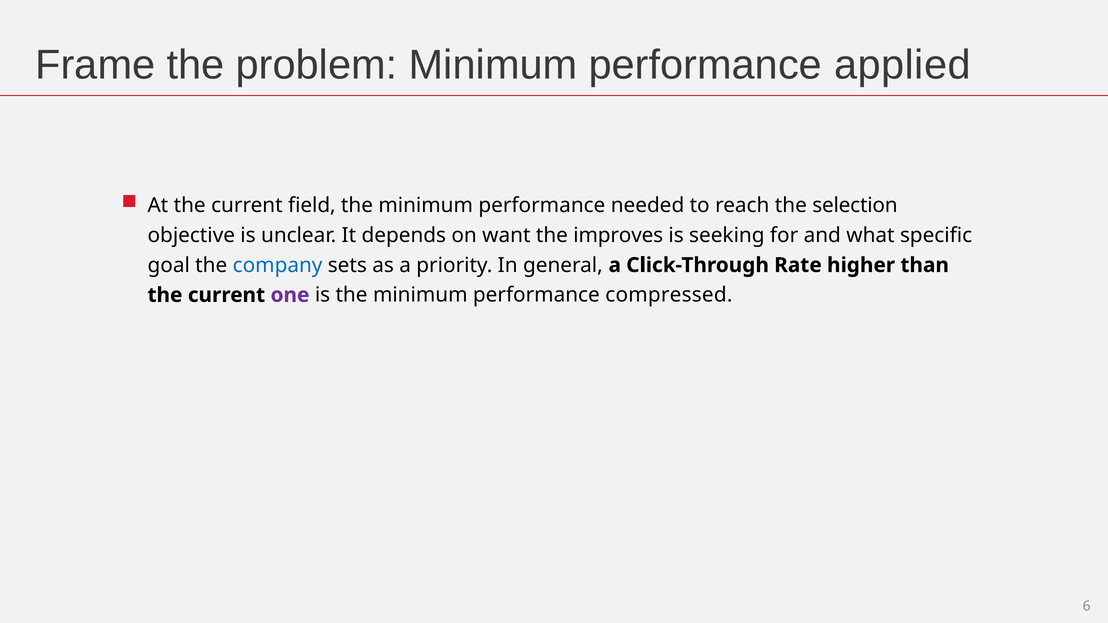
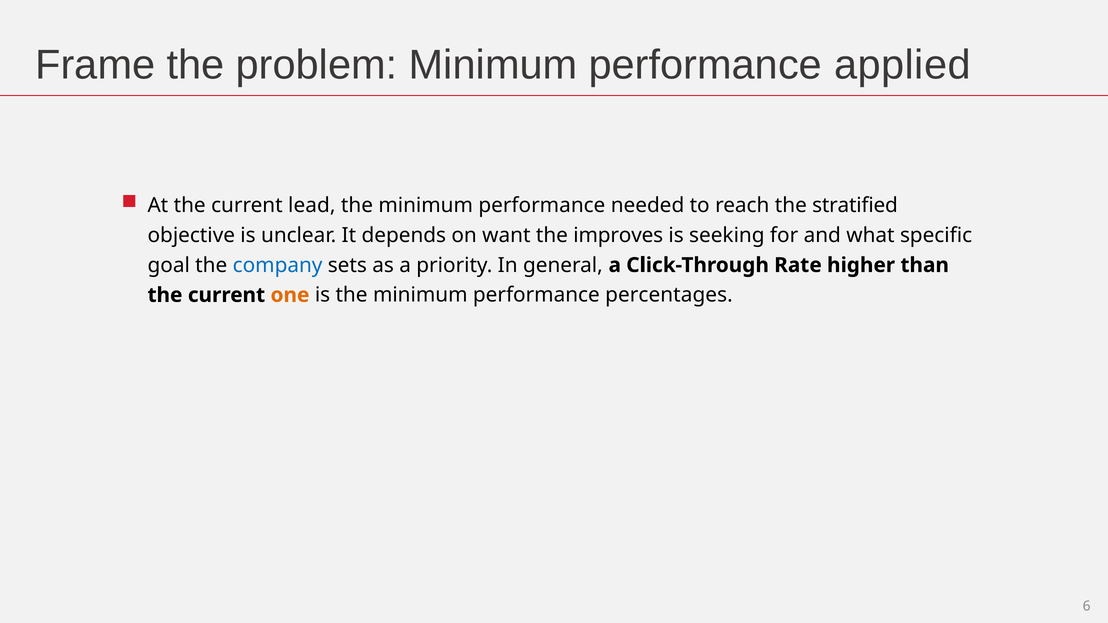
field: field -> lead
selection: selection -> stratified
one colour: purple -> orange
compressed: compressed -> percentages
